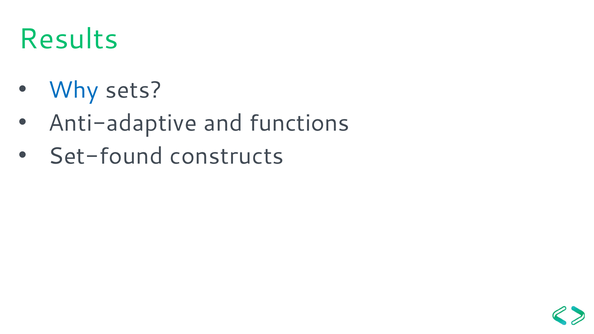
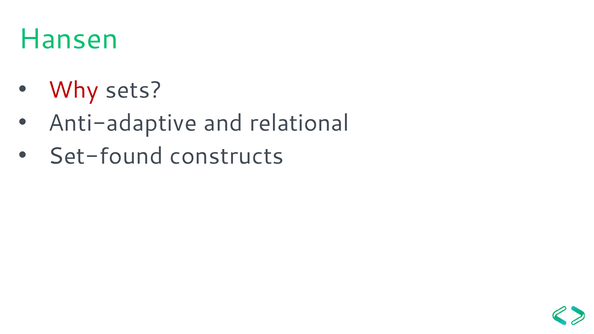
Results: Results -> Hansen
Why colour: blue -> red
functions: functions -> relational
